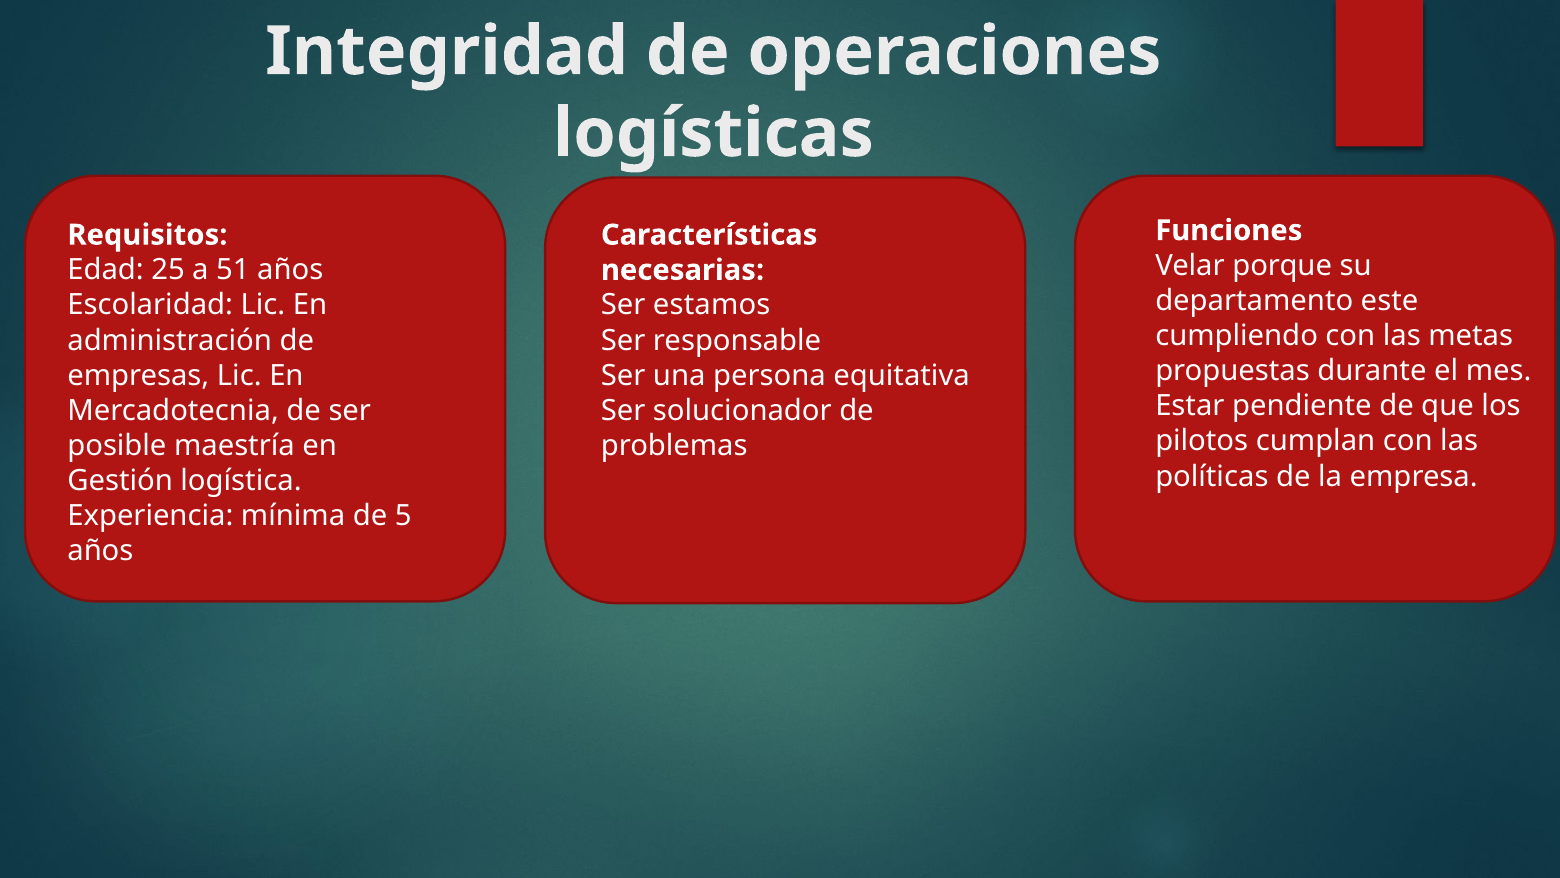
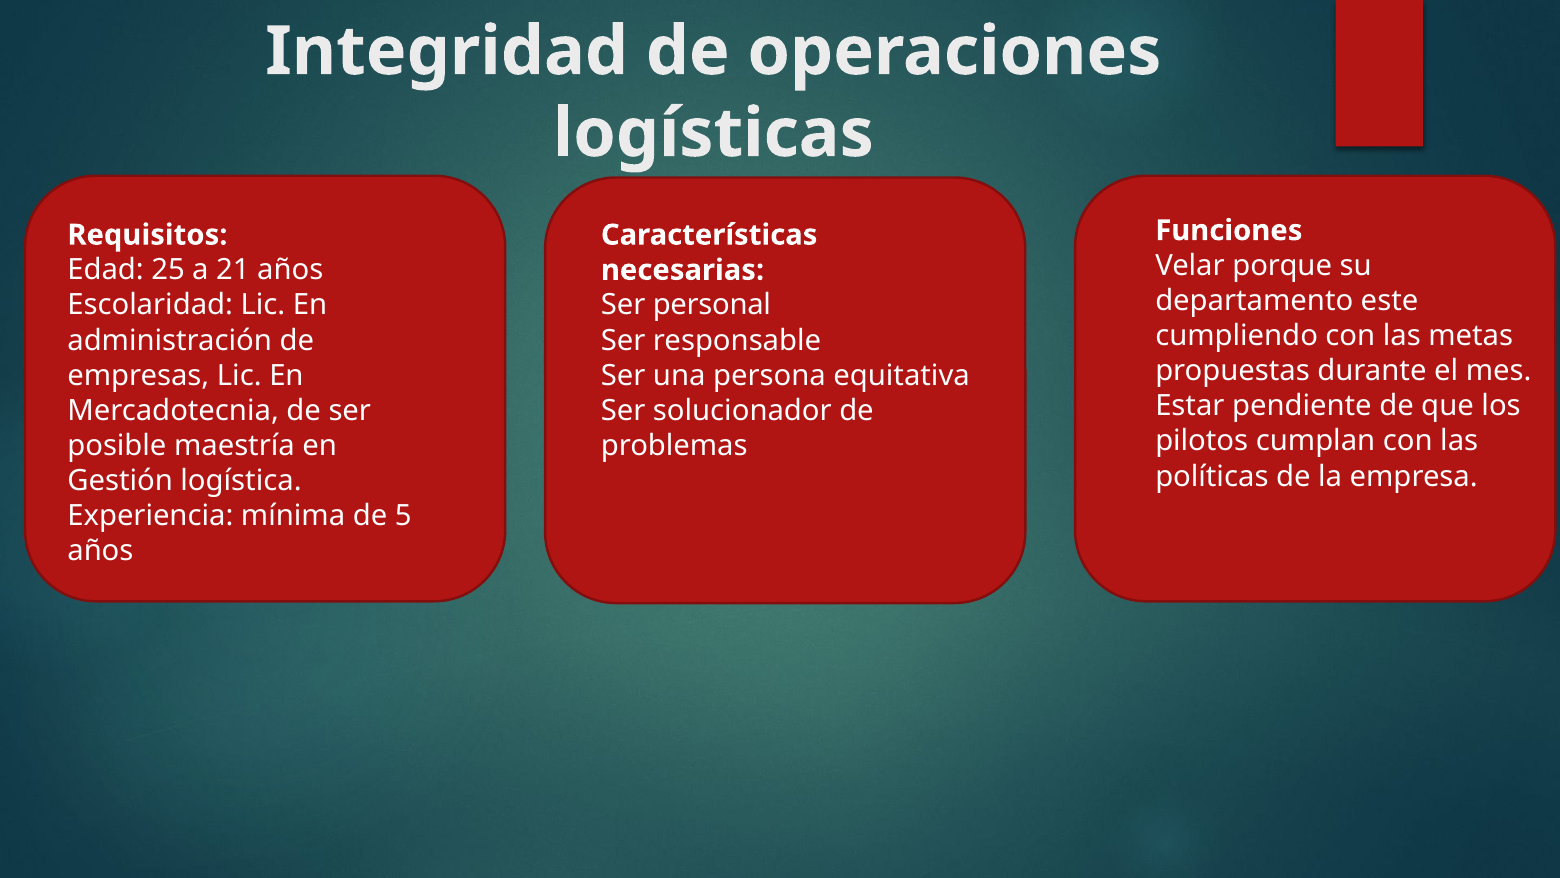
51: 51 -> 21
estamos: estamos -> personal
